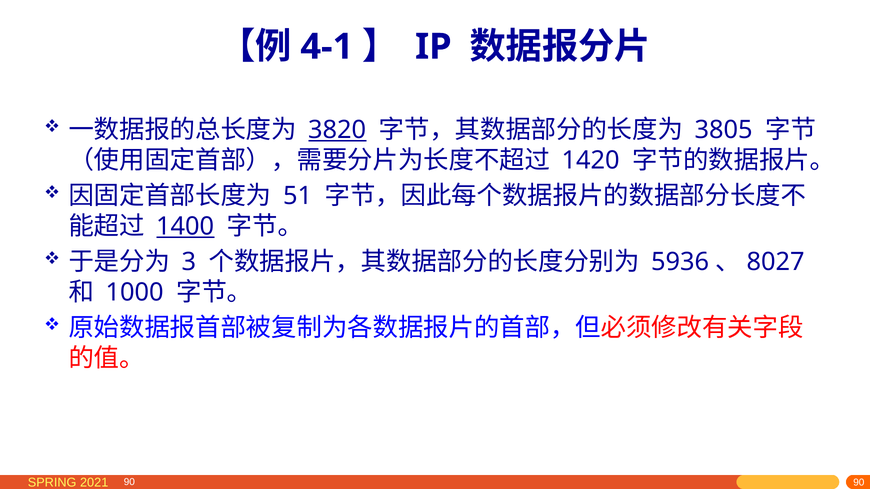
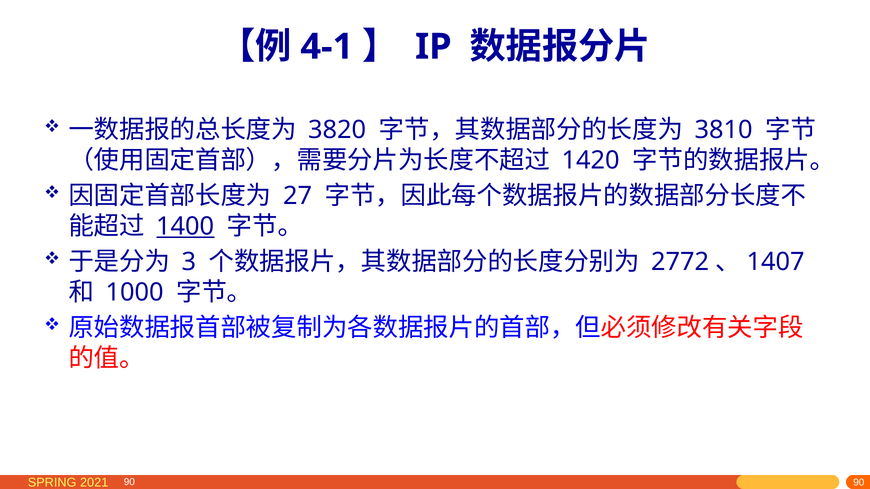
3820 underline: present -> none
3805: 3805 -> 3810
51: 51 -> 27
5936: 5936 -> 2772
8027: 8027 -> 1407
